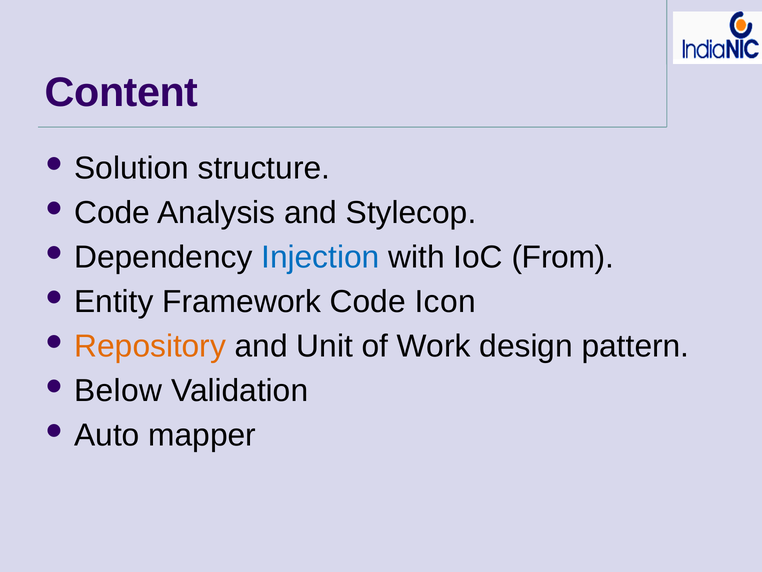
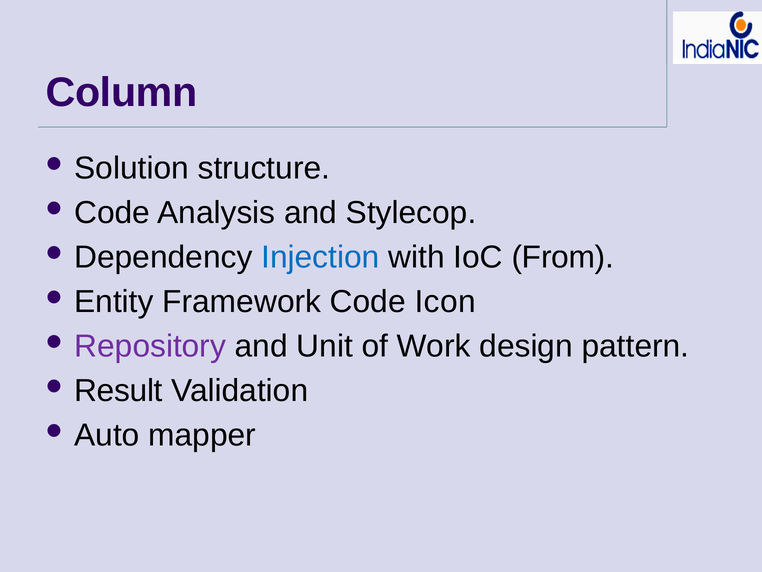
Content: Content -> Column
Repository colour: orange -> purple
Below: Below -> Result
